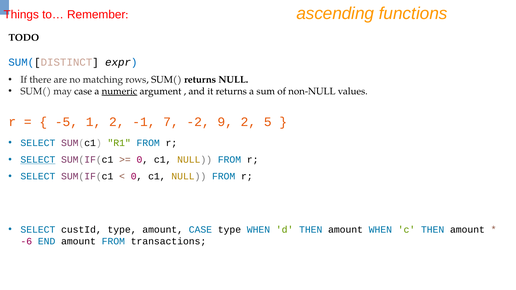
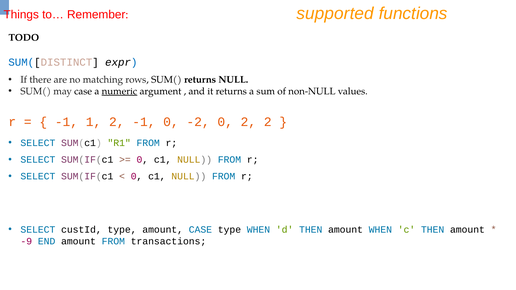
ascending: ascending -> supported
-5 at (66, 122): -5 -> -1
-1 7: 7 -> 0
-2 9: 9 -> 0
2 5: 5 -> 2
SELECT at (38, 160) underline: present -> none
-6: -6 -> -9
